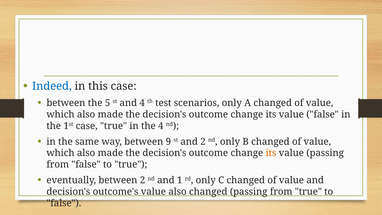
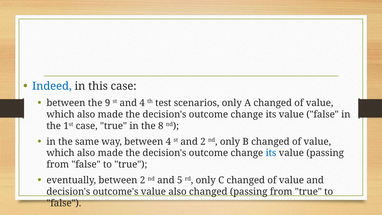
5: 5 -> 9
the 4: 4 -> 8
between 9: 9 -> 4
its at (271, 153) colour: orange -> blue
1: 1 -> 5
